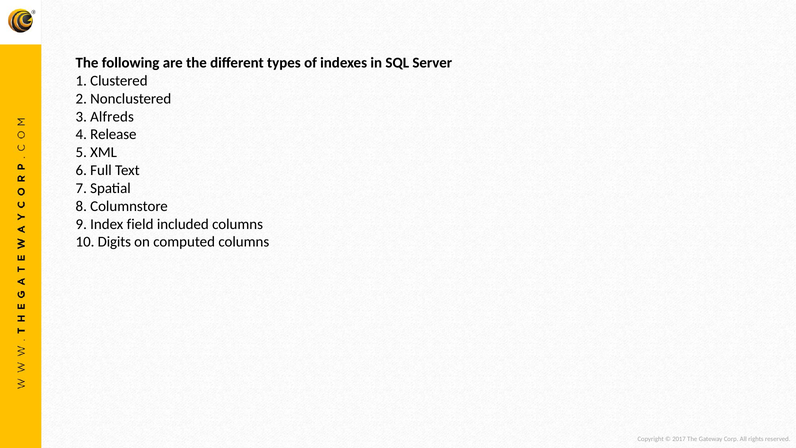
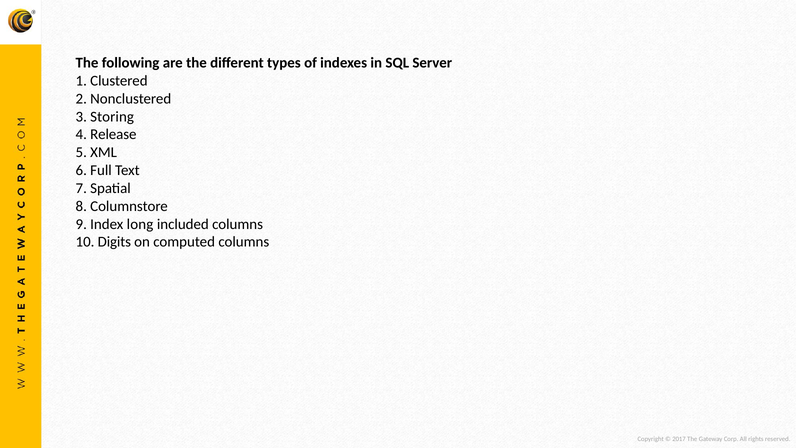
Alfreds: Alfreds -> Storing
field: field -> long
